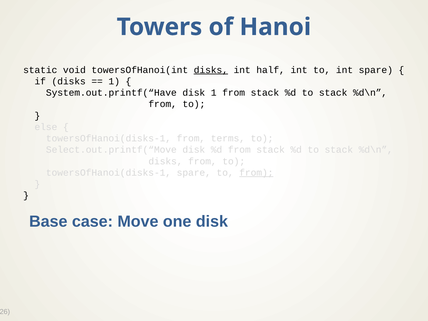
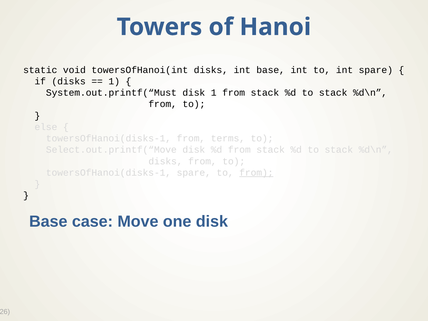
disks at (211, 70) underline: present -> none
int half: half -> base
System.out.printf(“Have: System.out.printf(“Have -> System.out.printf(“Must
